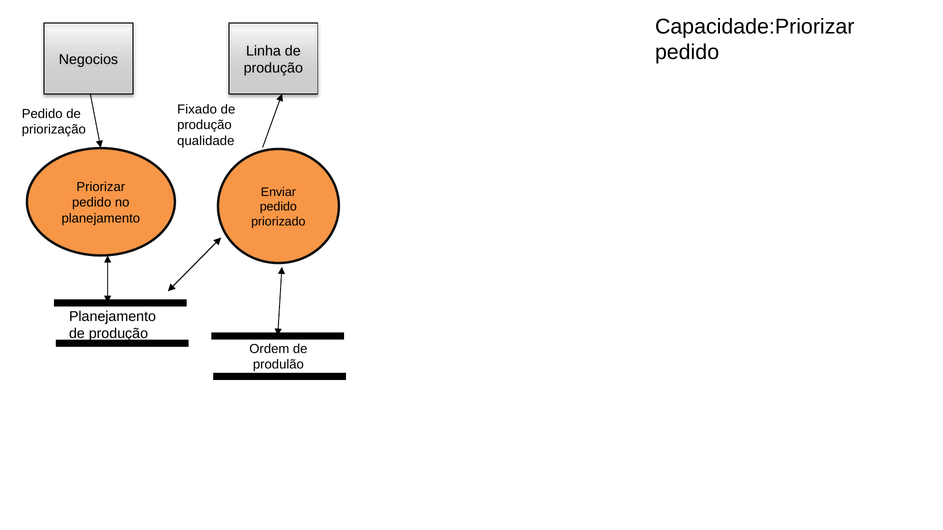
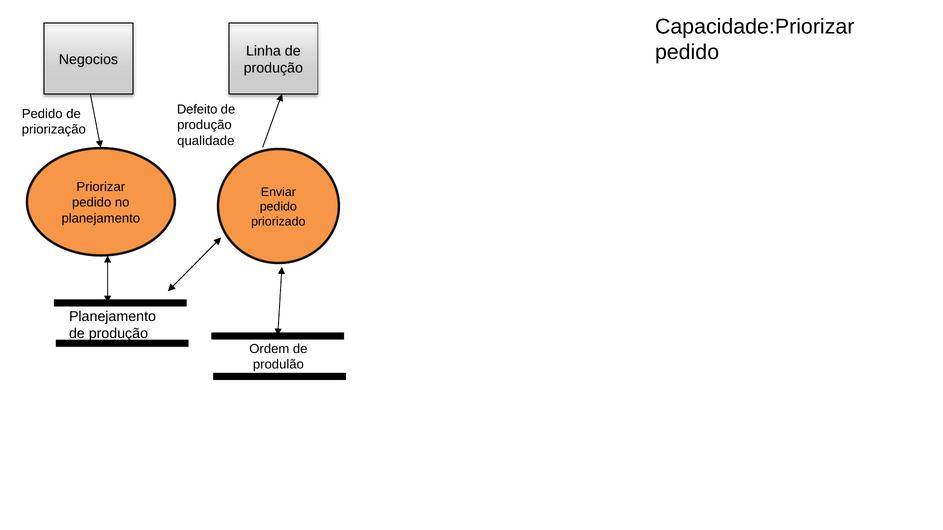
Fixado: Fixado -> Defeito
